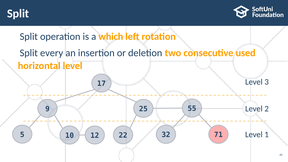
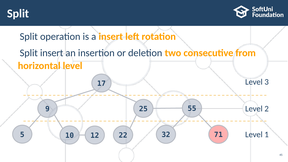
a which: which -> insert
every at (52, 53): every -> insert
used: used -> from
